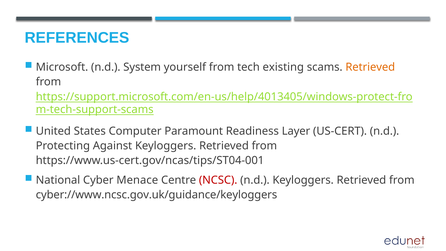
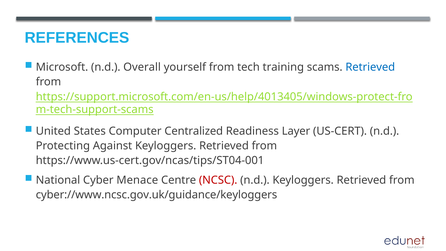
System: System -> Overall
existing: existing -> training
Retrieved at (370, 67) colour: orange -> blue
Paramount: Paramount -> Centralized
